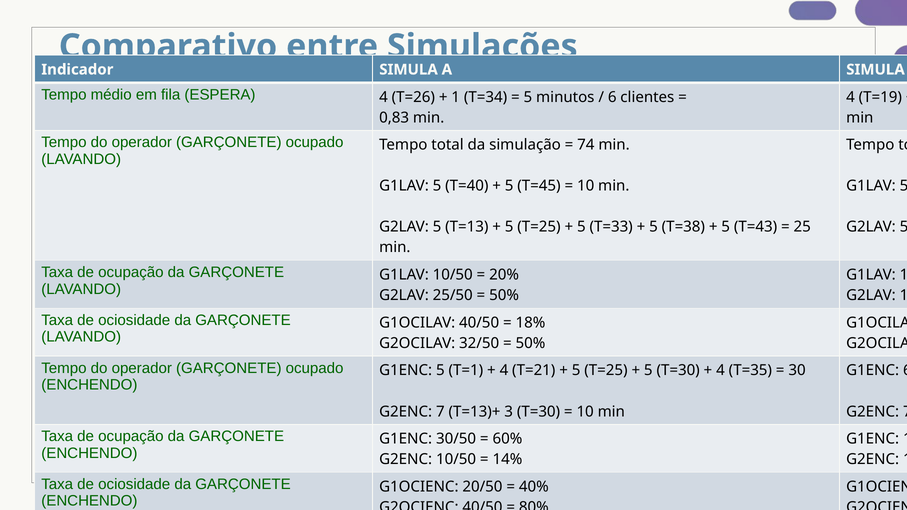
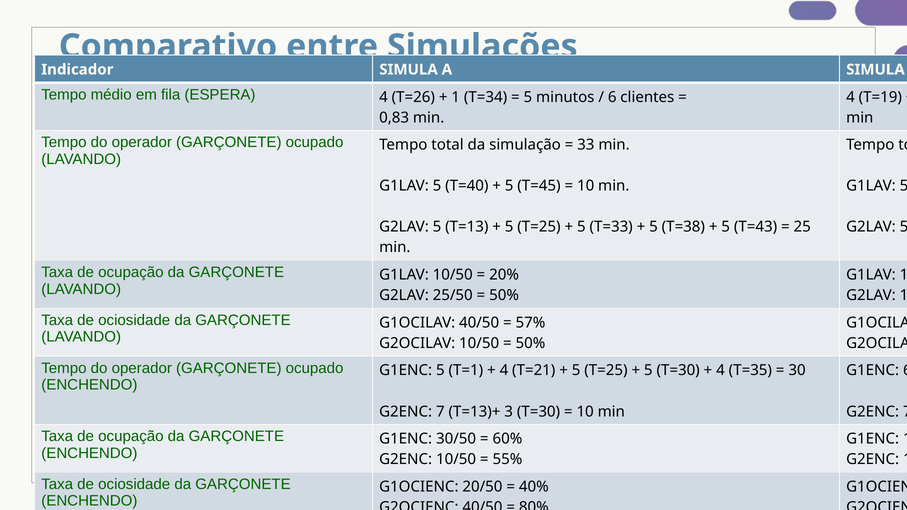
74: 74 -> 33
18%: 18% -> 57%
G2OCILAV 32/50: 32/50 -> 10/50
14%: 14% -> 55%
